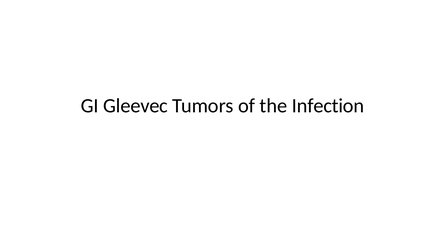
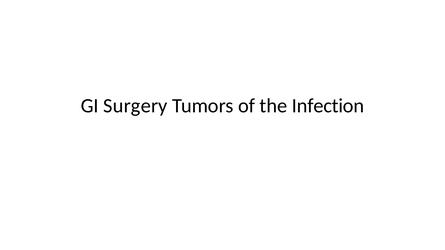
Gleevec: Gleevec -> Surgery
